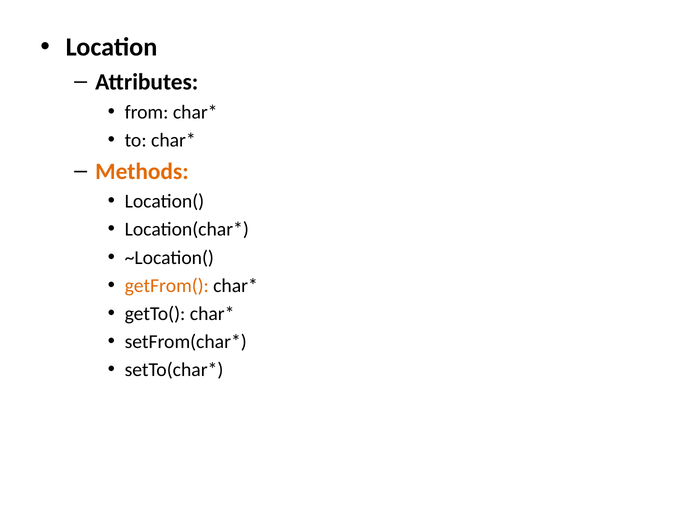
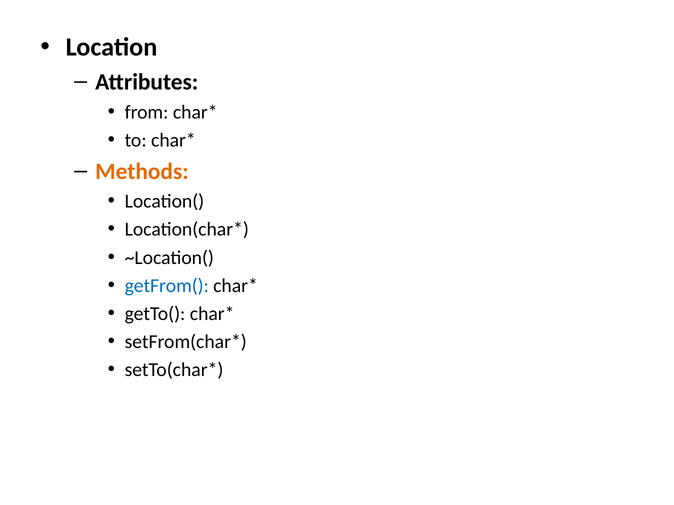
getFrom( colour: orange -> blue
